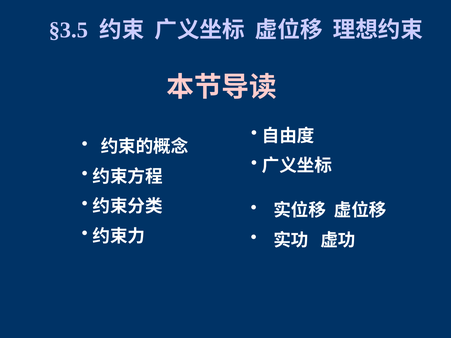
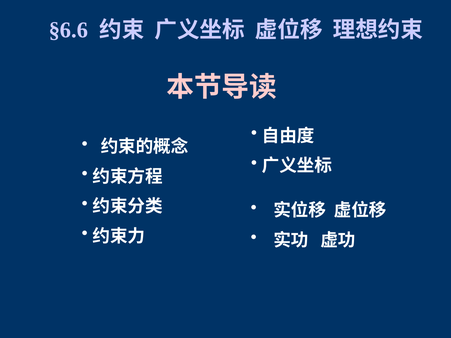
§3.5: §3.5 -> §6.6
